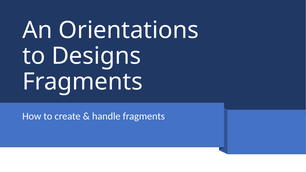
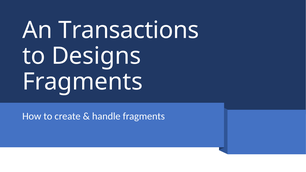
Orientations: Orientations -> Transactions
